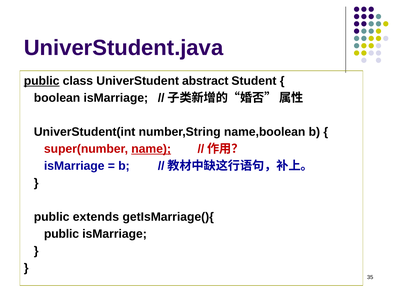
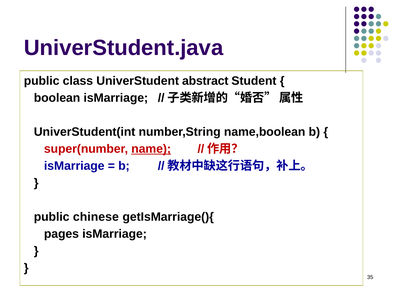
public at (42, 81) underline: present -> none
extends: extends -> chinese
public at (62, 234): public -> pages
